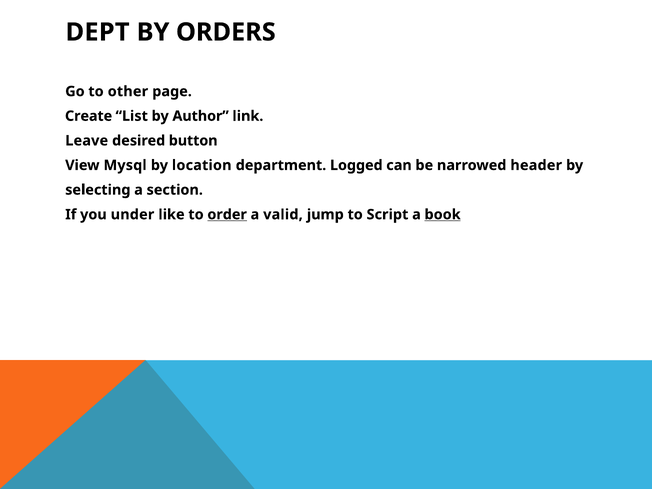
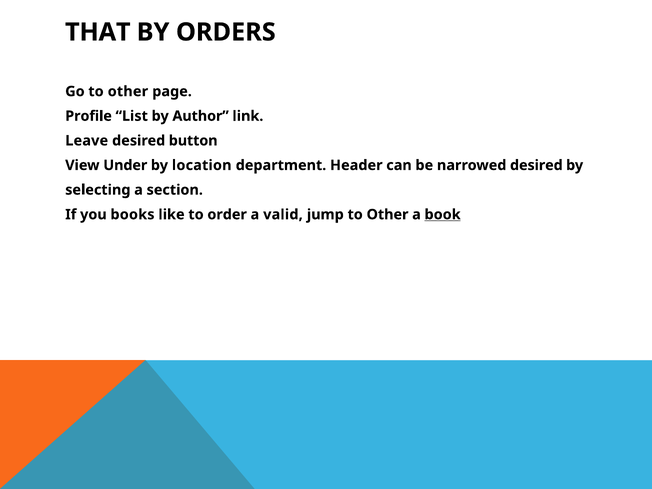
DEPT: DEPT -> THAT
Create: Create -> Profile
Mysql: Mysql -> Under
Logged: Logged -> Header
narrowed header: header -> desired
under: under -> books
order underline: present -> none
jump to Script: Script -> Other
